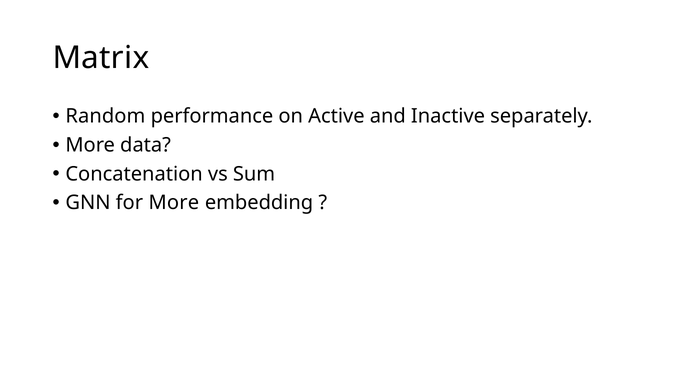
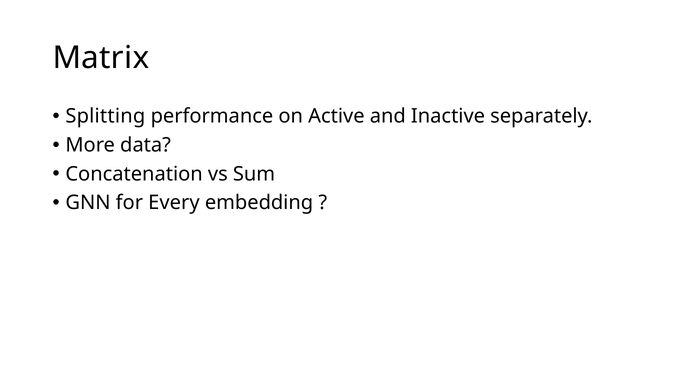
Random: Random -> Splitting
for More: More -> Every
